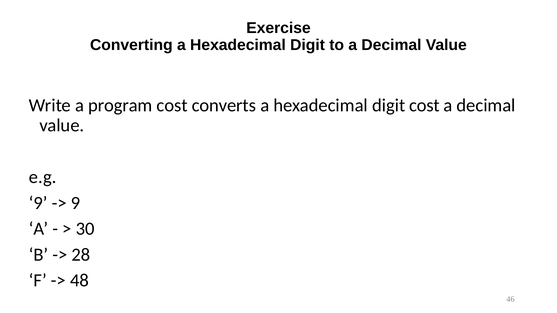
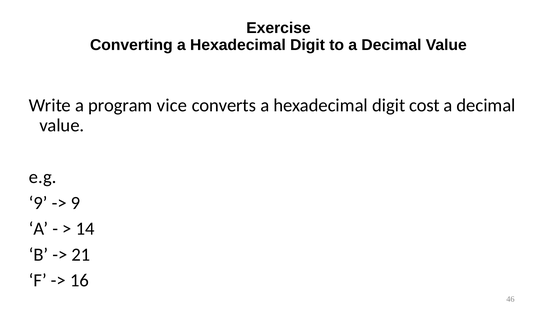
program cost: cost -> vice
30: 30 -> 14
28: 28 -> 21
48: 48 -> 16
